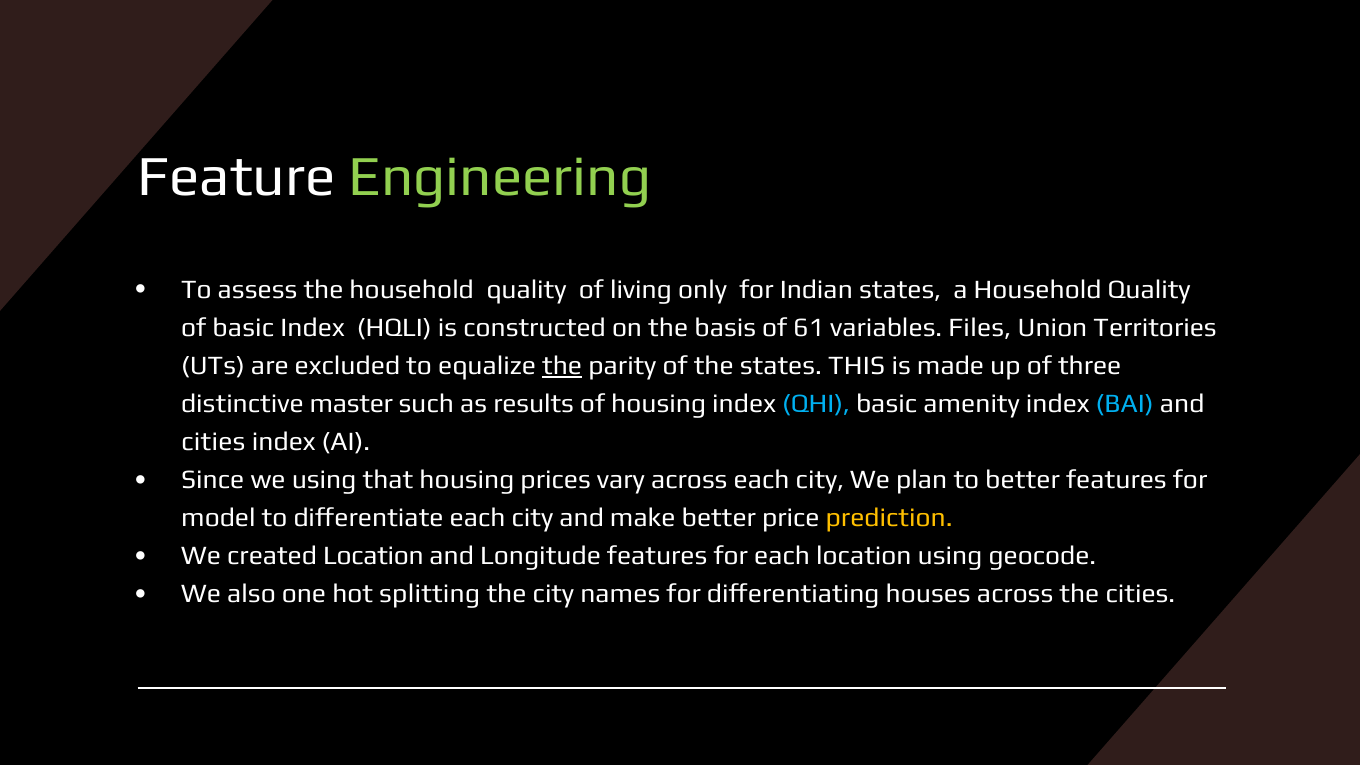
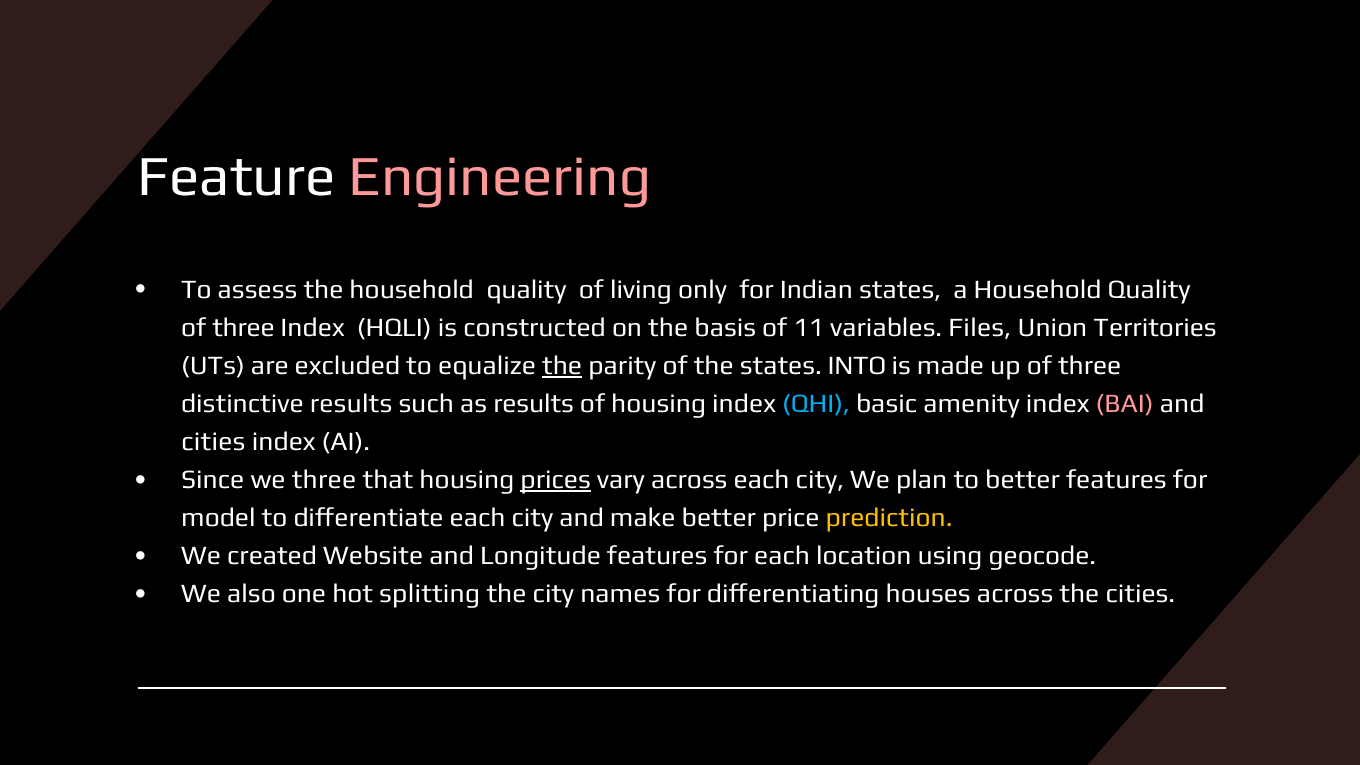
Engineering colour: light green -> pink
basic at (243, 327): basic -> three
61: 61 -> 11
THIS: THIS -> INTO
distinctive master: master -> results
BAI colour: light blue -> pink
we using: using -> three
prices underline: none -> present
created Location: Location -> Website
